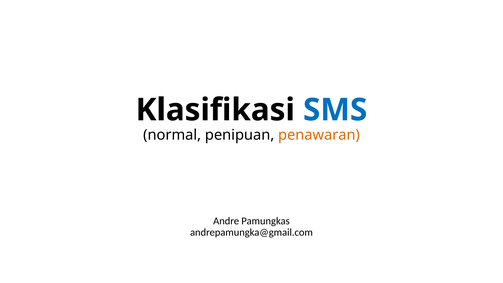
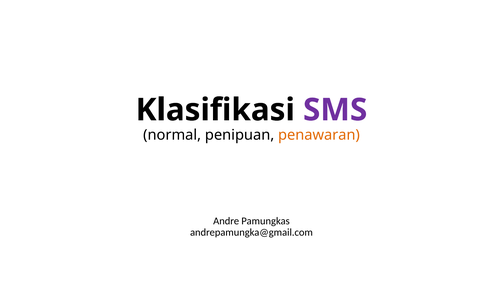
SMS colour: blue -> purple
